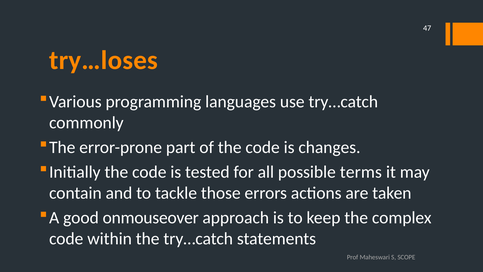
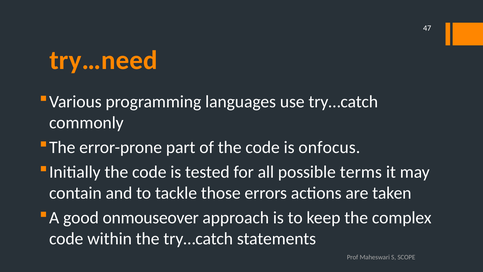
try…loses: try…loses -> try…need
changes: changes -> onfocus
